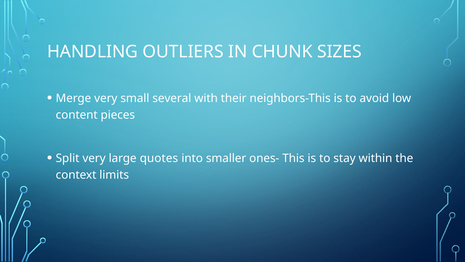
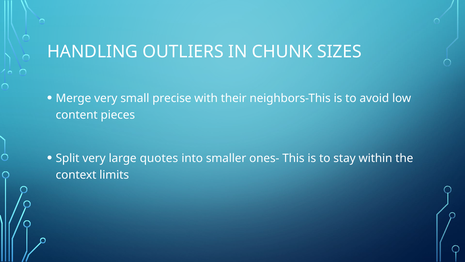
several: several -> precise
